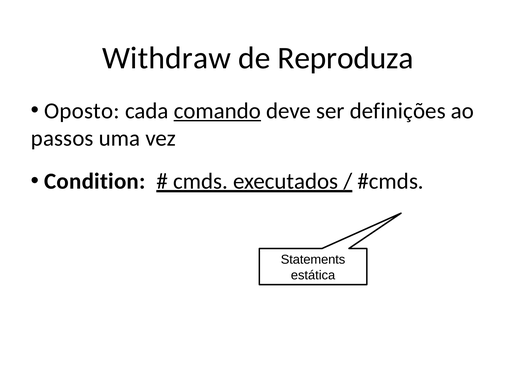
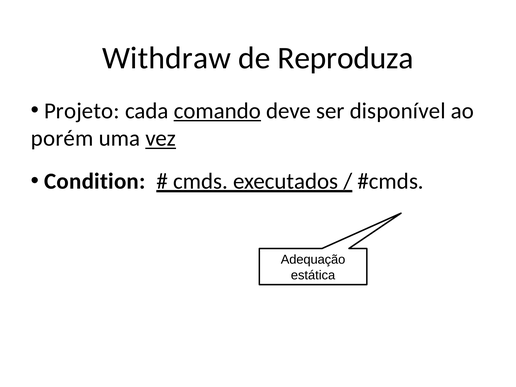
Oposto: Oposto -> Projeto
definições: definições -> disponível
passos: passos -> porém
vez underline: none -> present
Statements: Statements -> Adequação
